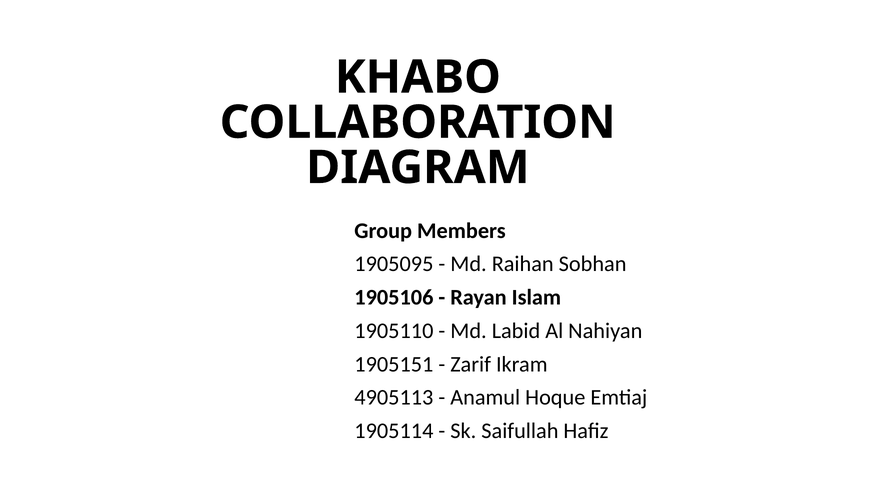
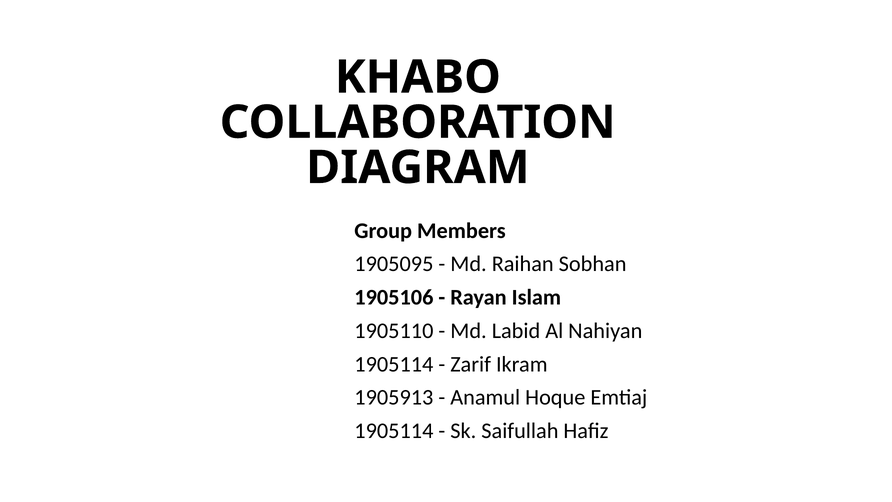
1905151 at (394, 364): 1905151 -> 1905114
4905113: 4905113 -> 1905913
